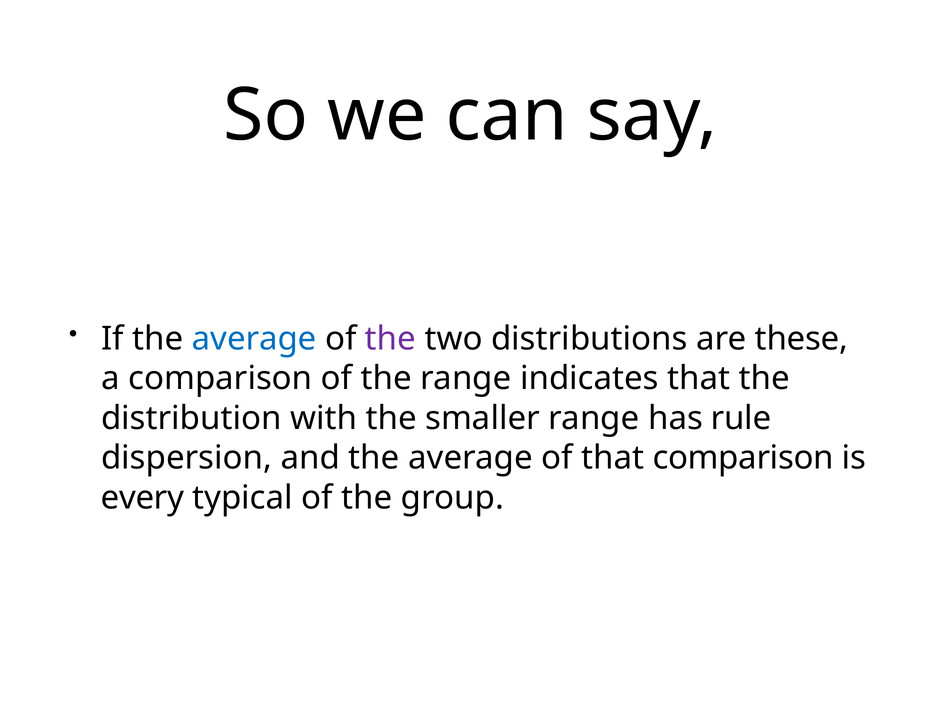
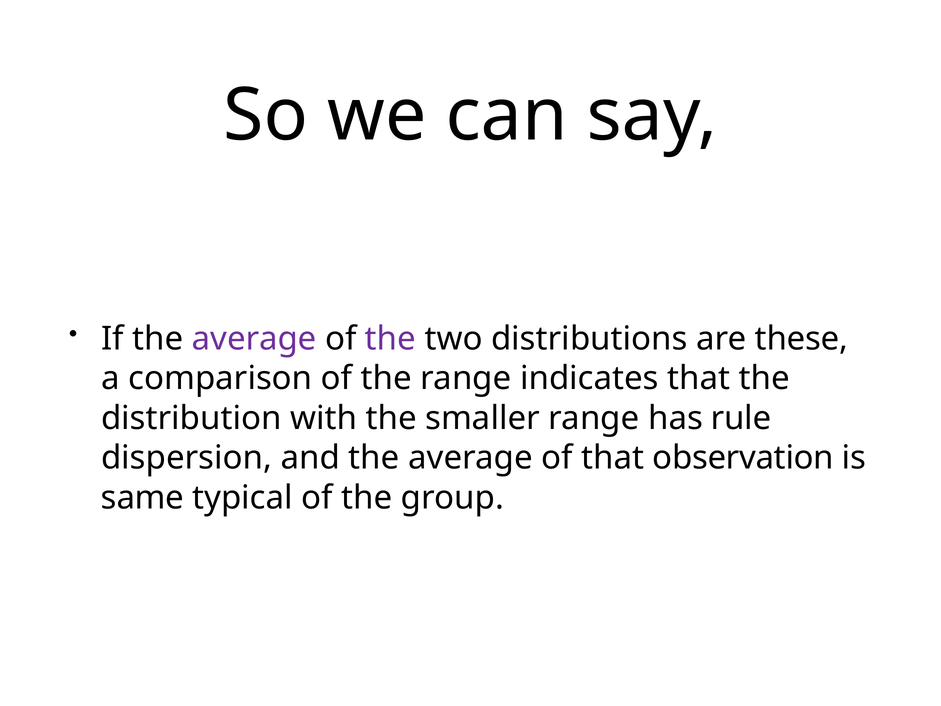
average at (254, 339) colour: blue -> purple
that comparison: comparison -> observation
every: every -> same
